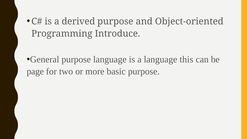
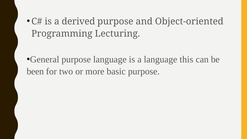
Introduce: Introduce -> Lecturing
page: page -> been
